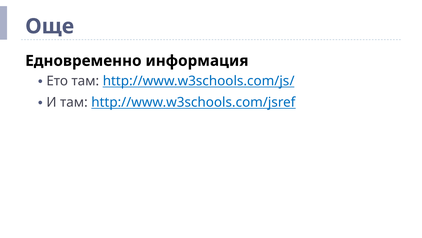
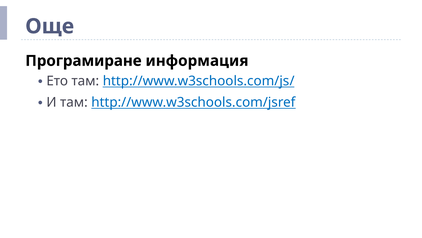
Едновременно: Едновременно -> Програмиране
